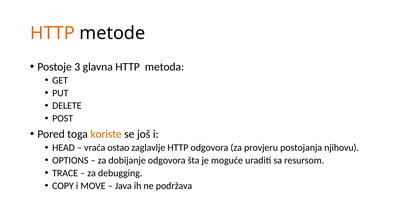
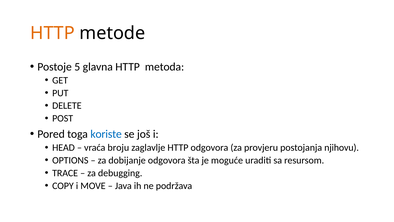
3: 3 -> 5
koriste colour: orange -> blue
ostao: ostao -> broju
